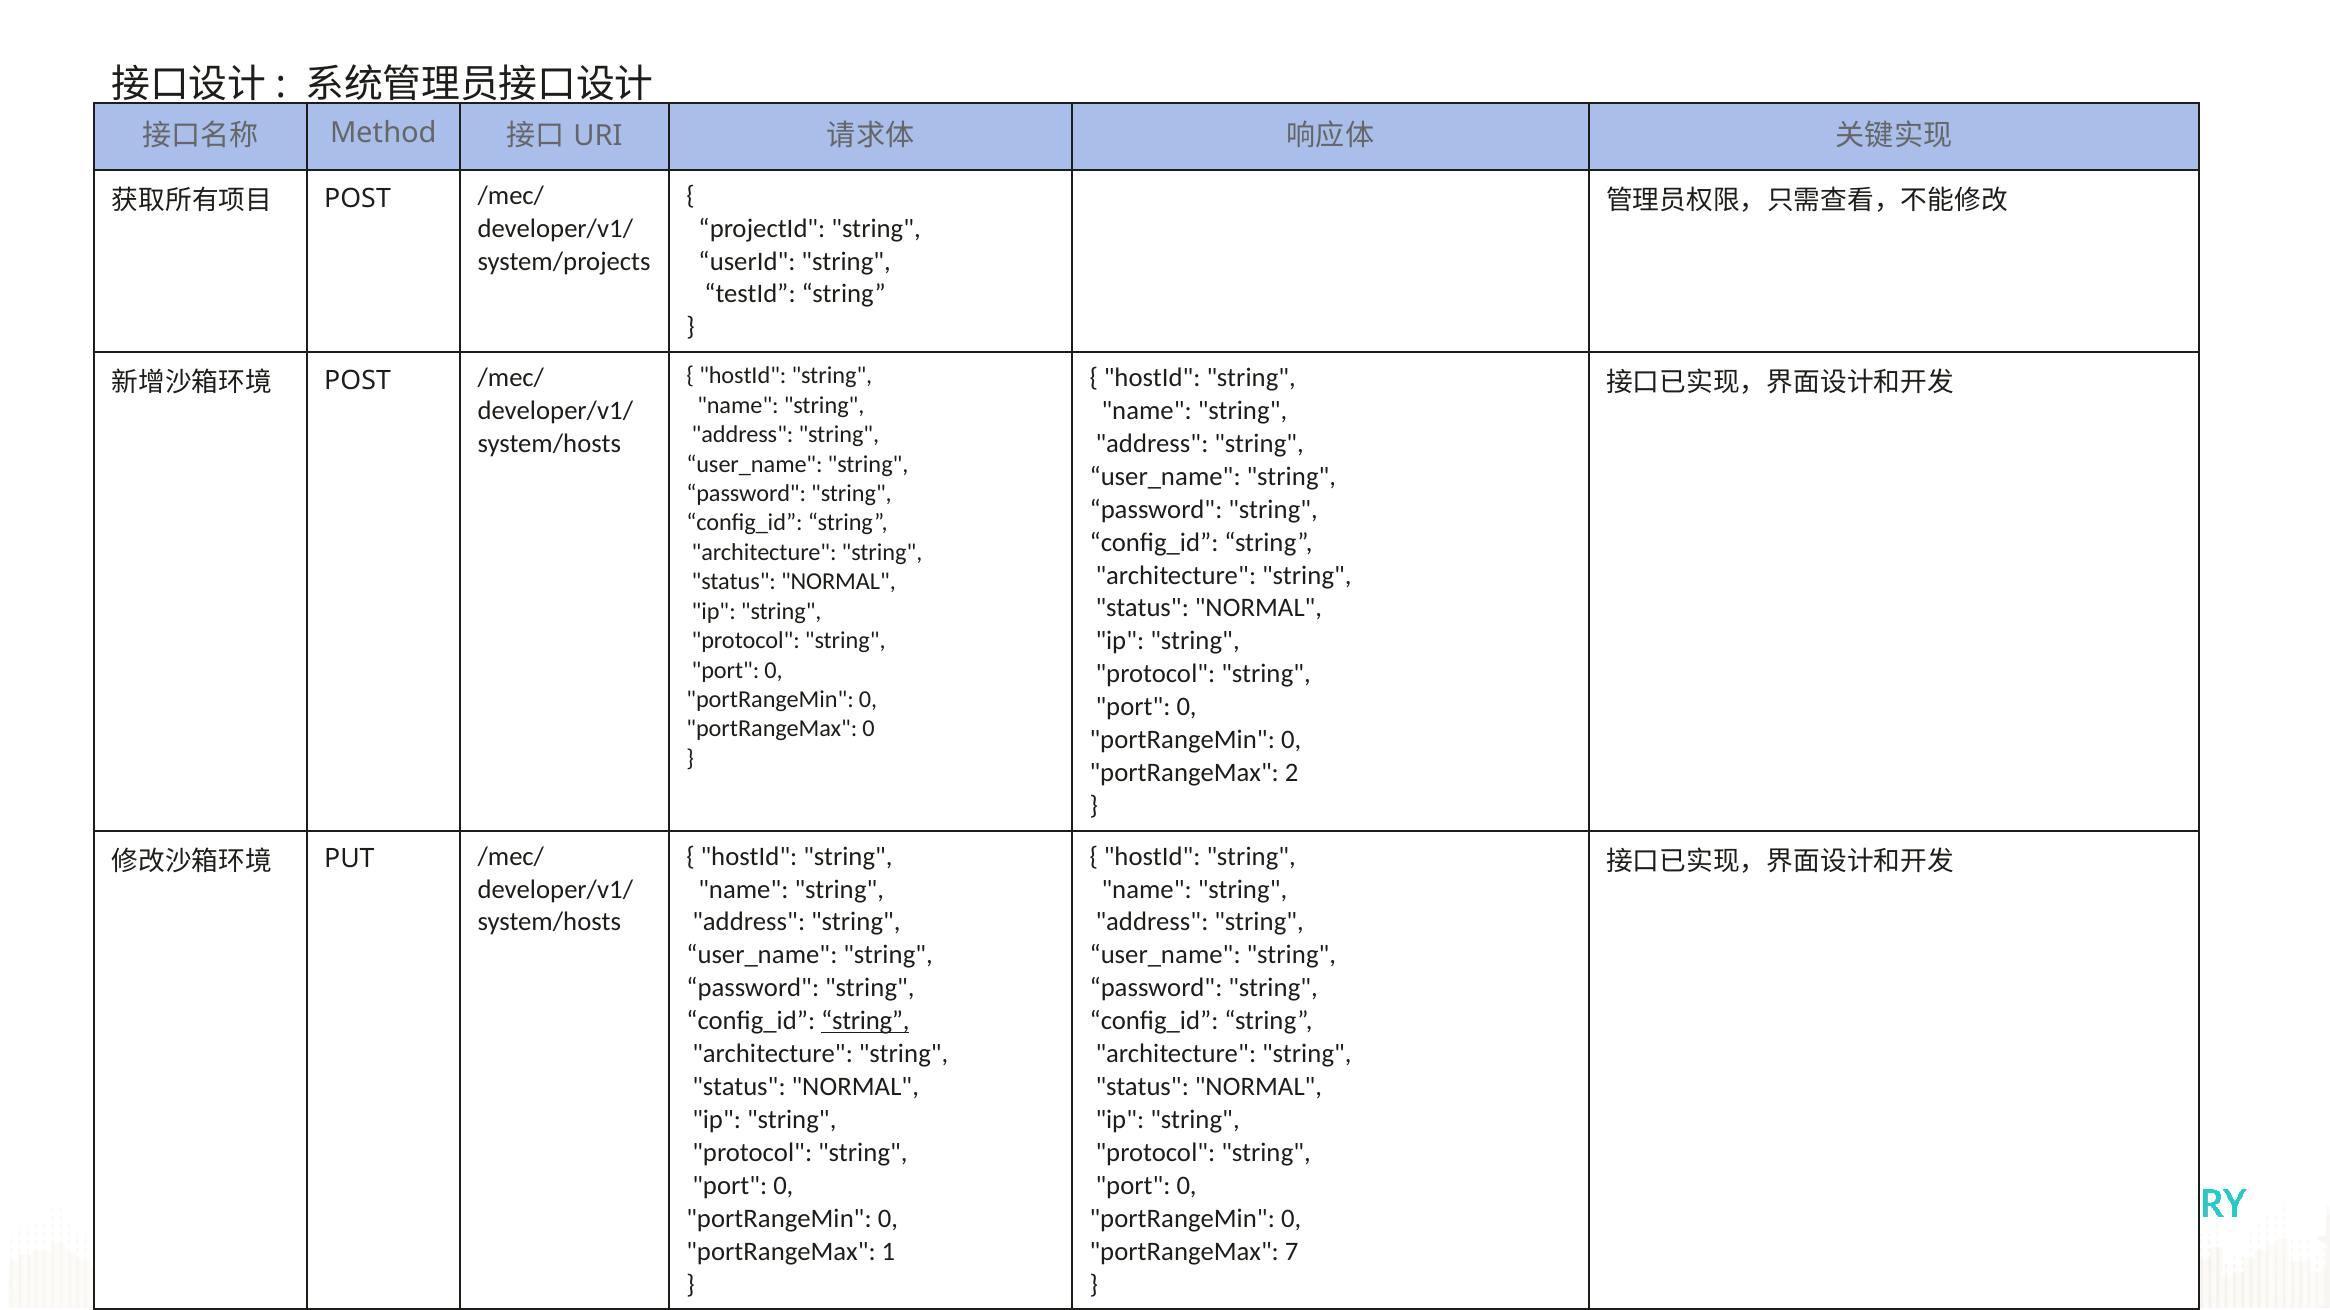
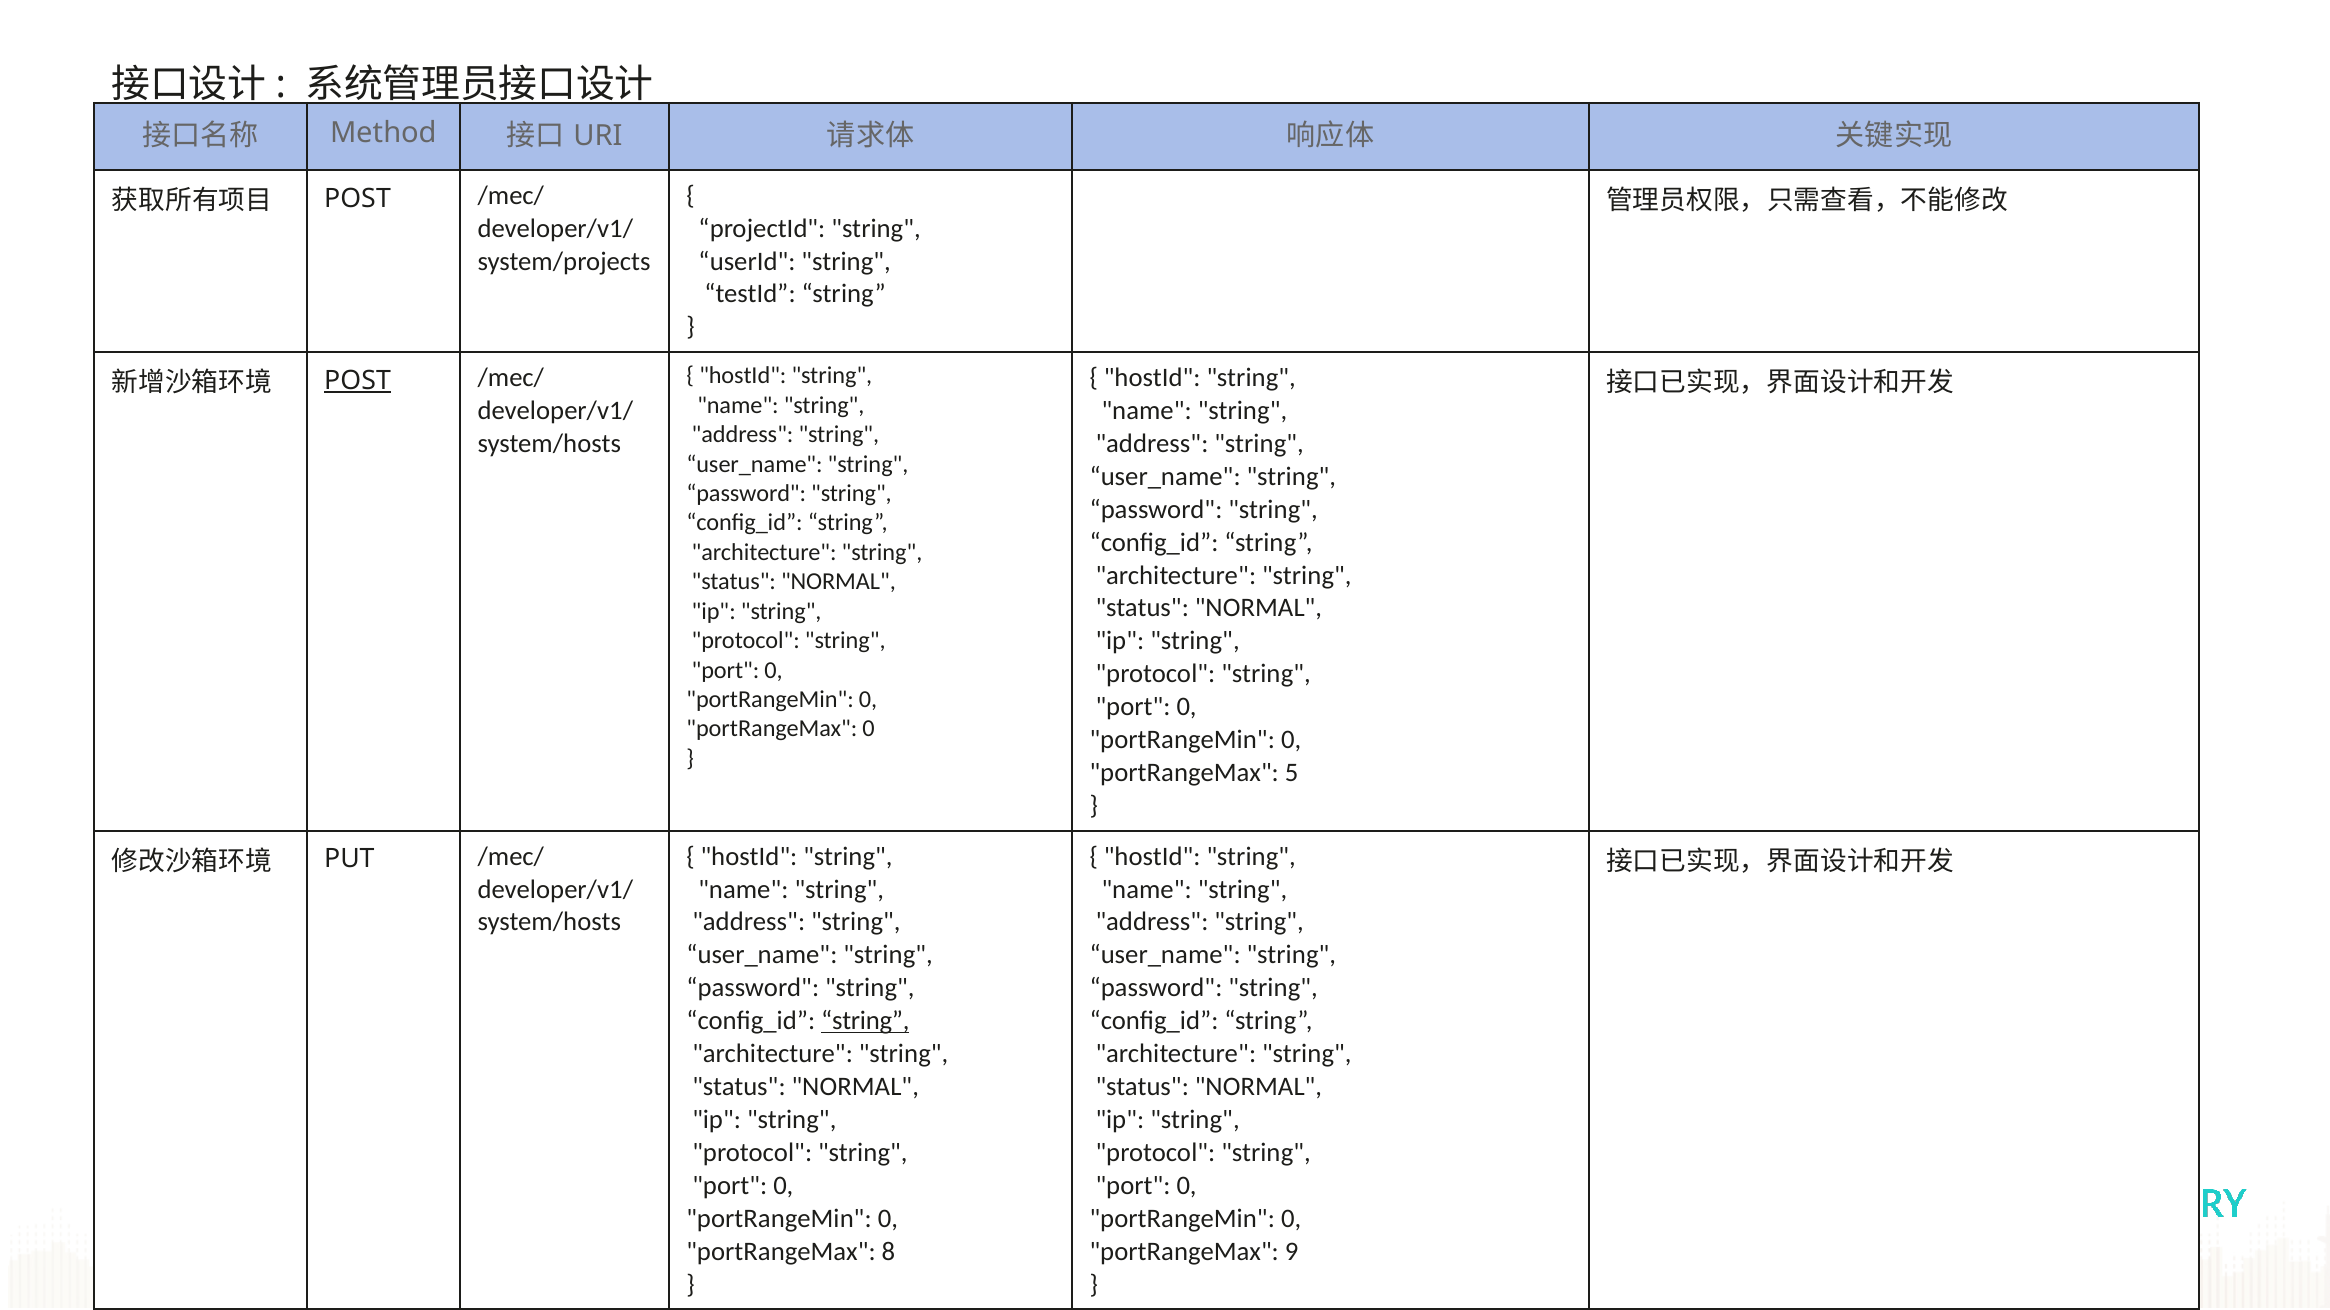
POST at (358, 381) underline: none -> present
2: 2 -> 5
1: 1 -> 8
7: 7 -> 9
